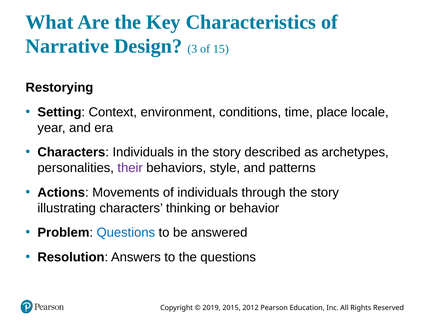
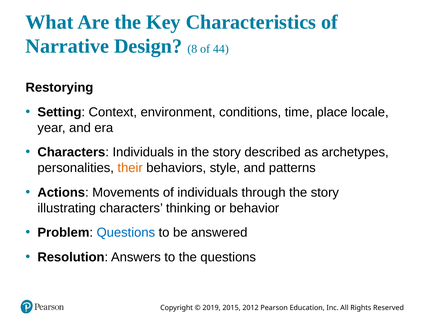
3: 3 -> 8
15: 15 -> 44
their colour: purple -> orange
